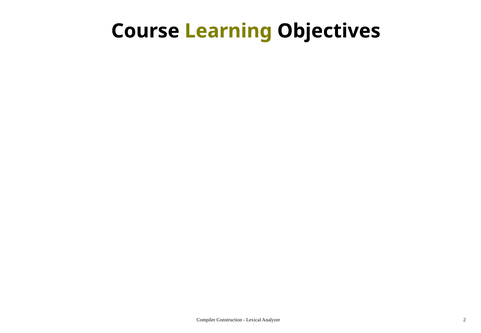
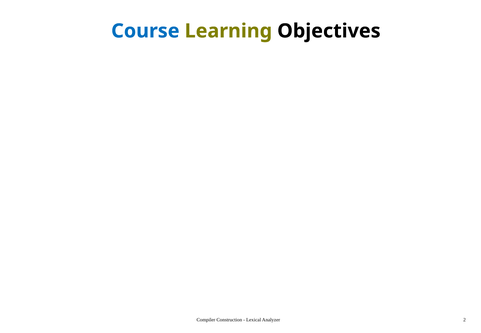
Course colour: black -> blue
